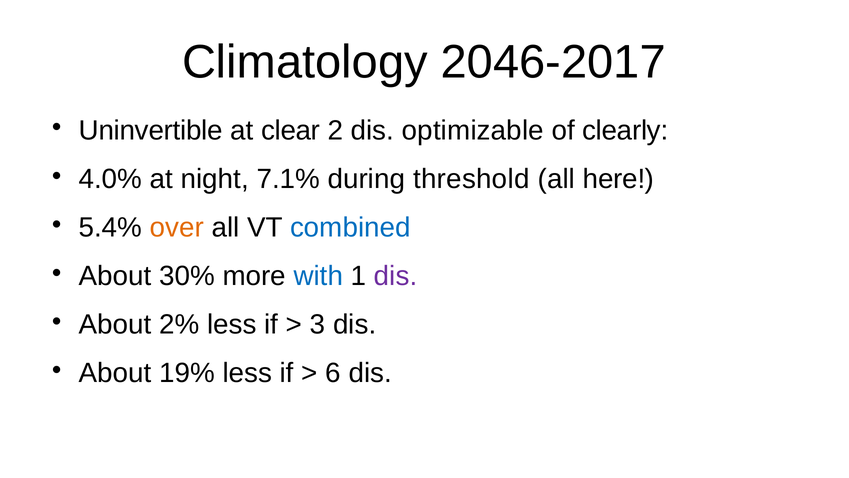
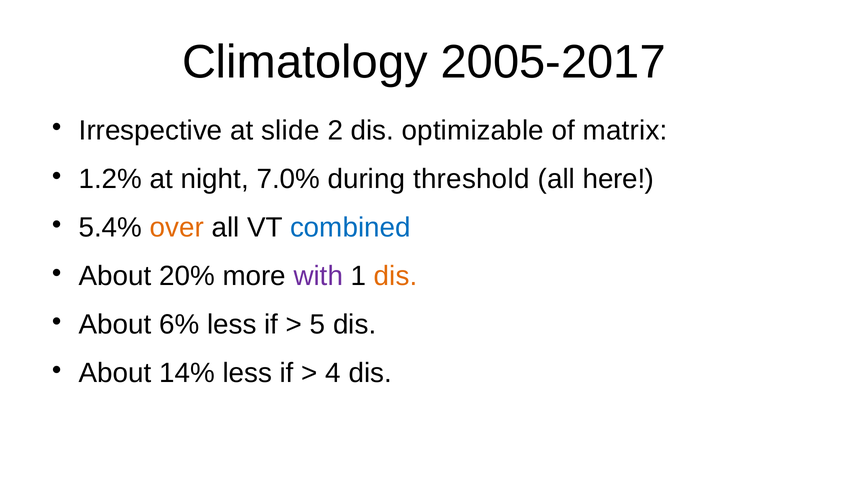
2046-2017: 2046-2017 -> 2005-2017
Uninvertible: Uninvertible -> Irrespective
clear: clear -> slide
clearly: clearly -> matrix
4.0%: 4.0% -> 1.2%
7.1%: 7.1% -> 7.0%
30%: 30% -> 20%
with colour: blue -> purple
dis at (396, 276) colour: purple -> orange
2%: 2% -> 6%
3: 3 -> 5
19%: 19% -> 14%
6: 6 -> 4
